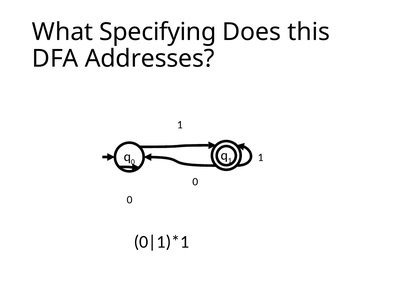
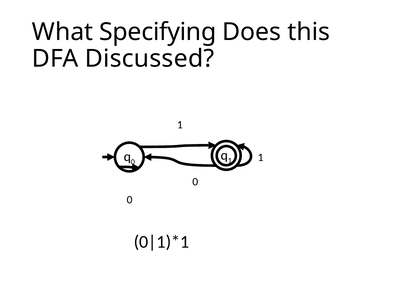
Addresses: Addresses -> Discussed
